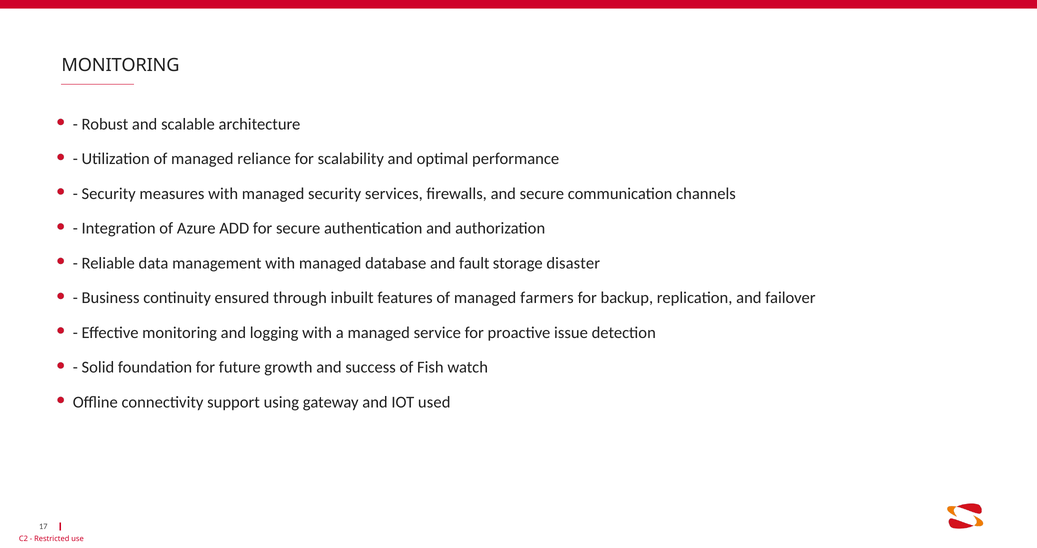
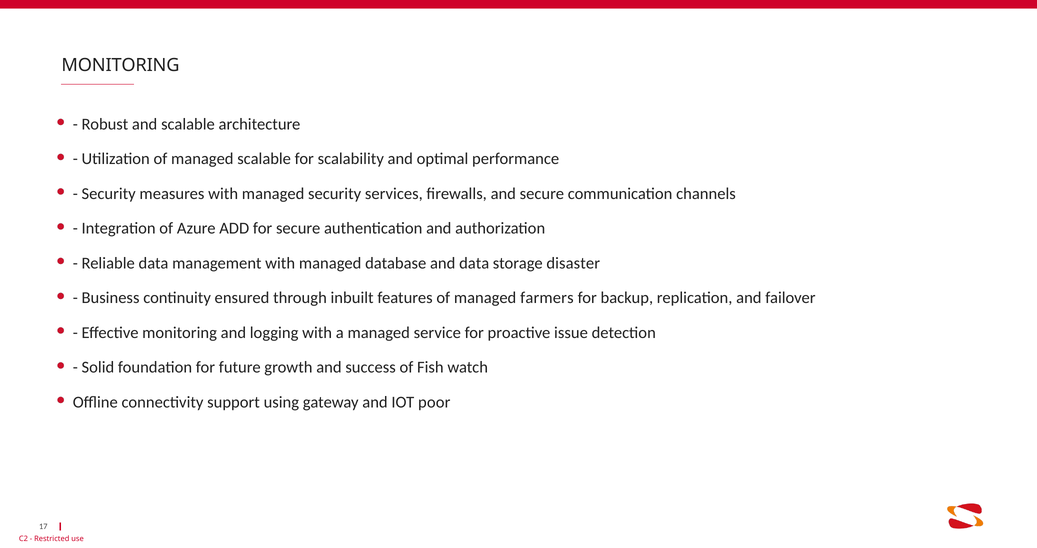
managed reliance: reliance -> scalable
and fault: fault -> data
used: used -> poor
